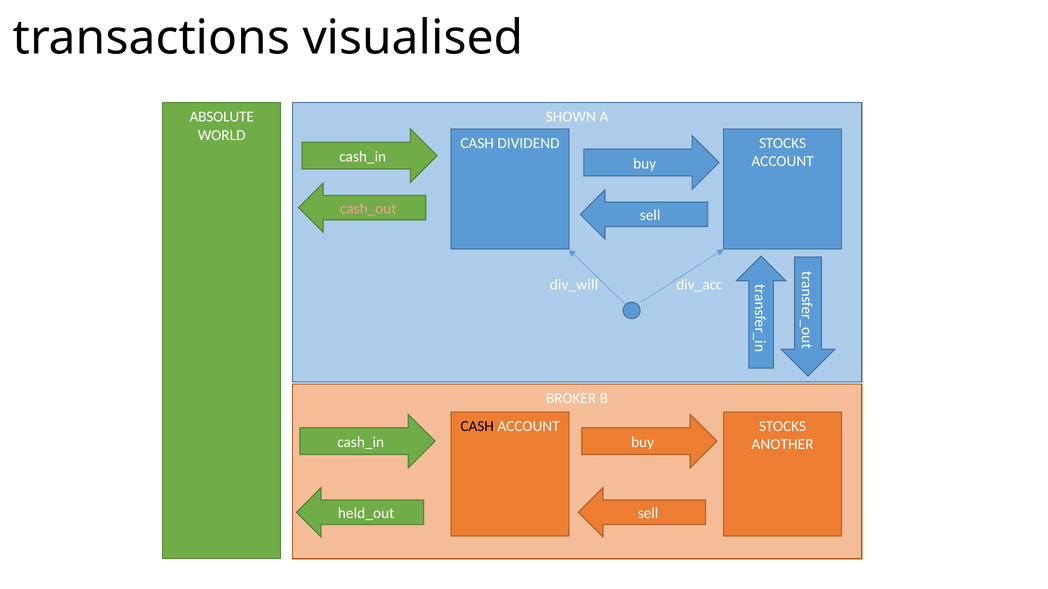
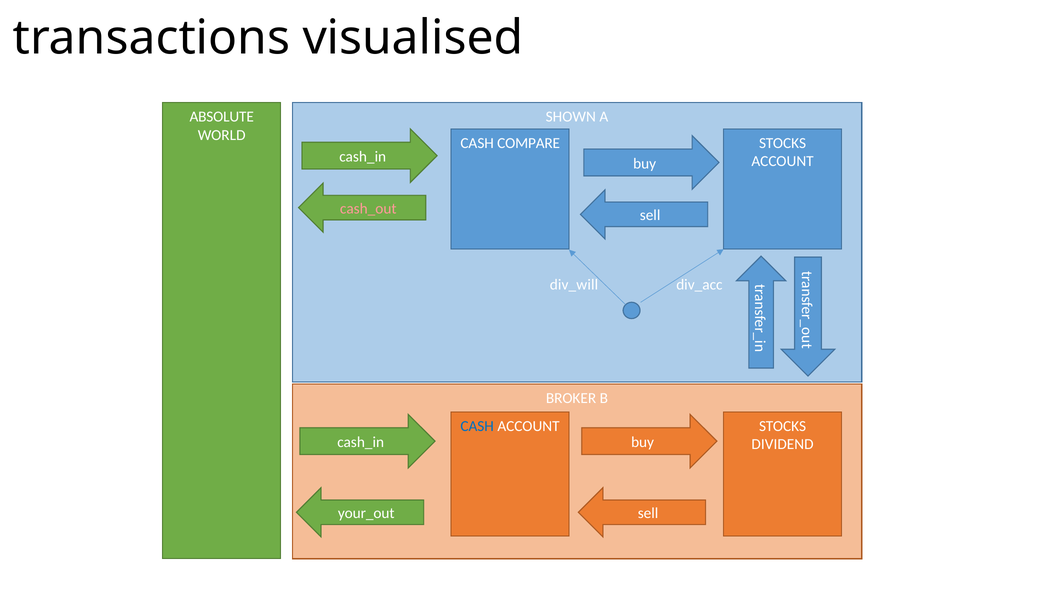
DIVIDEND: DIVIDEND -> COMPARE
CASH at (477, 426) colour: black -> blue
ANOTHER: ANOTHER -> DIVIDEND
held_out: held_out -> your_out
